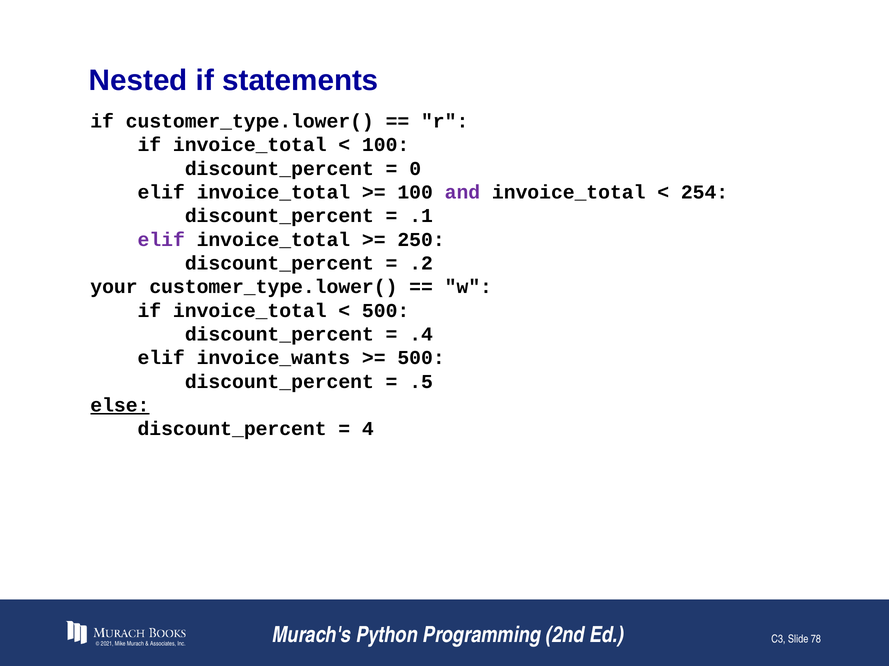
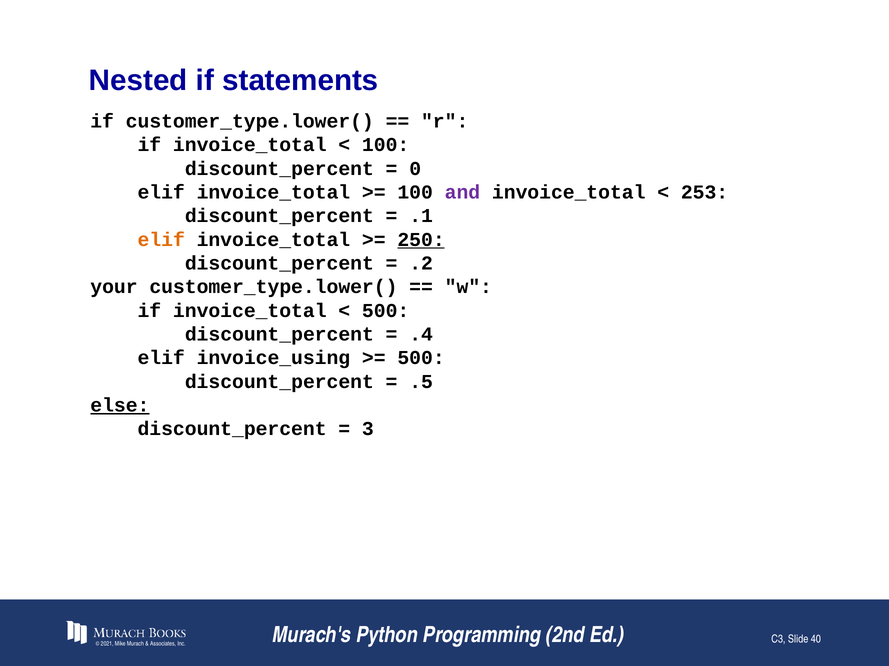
254: 254 -> 253
elif at (161, 240) colour: purple -> orange
250 underline: none -> present
invoice_wants: invoice_wants -> invoice_using
4: 4 -> 3
78: 78 -> 40
